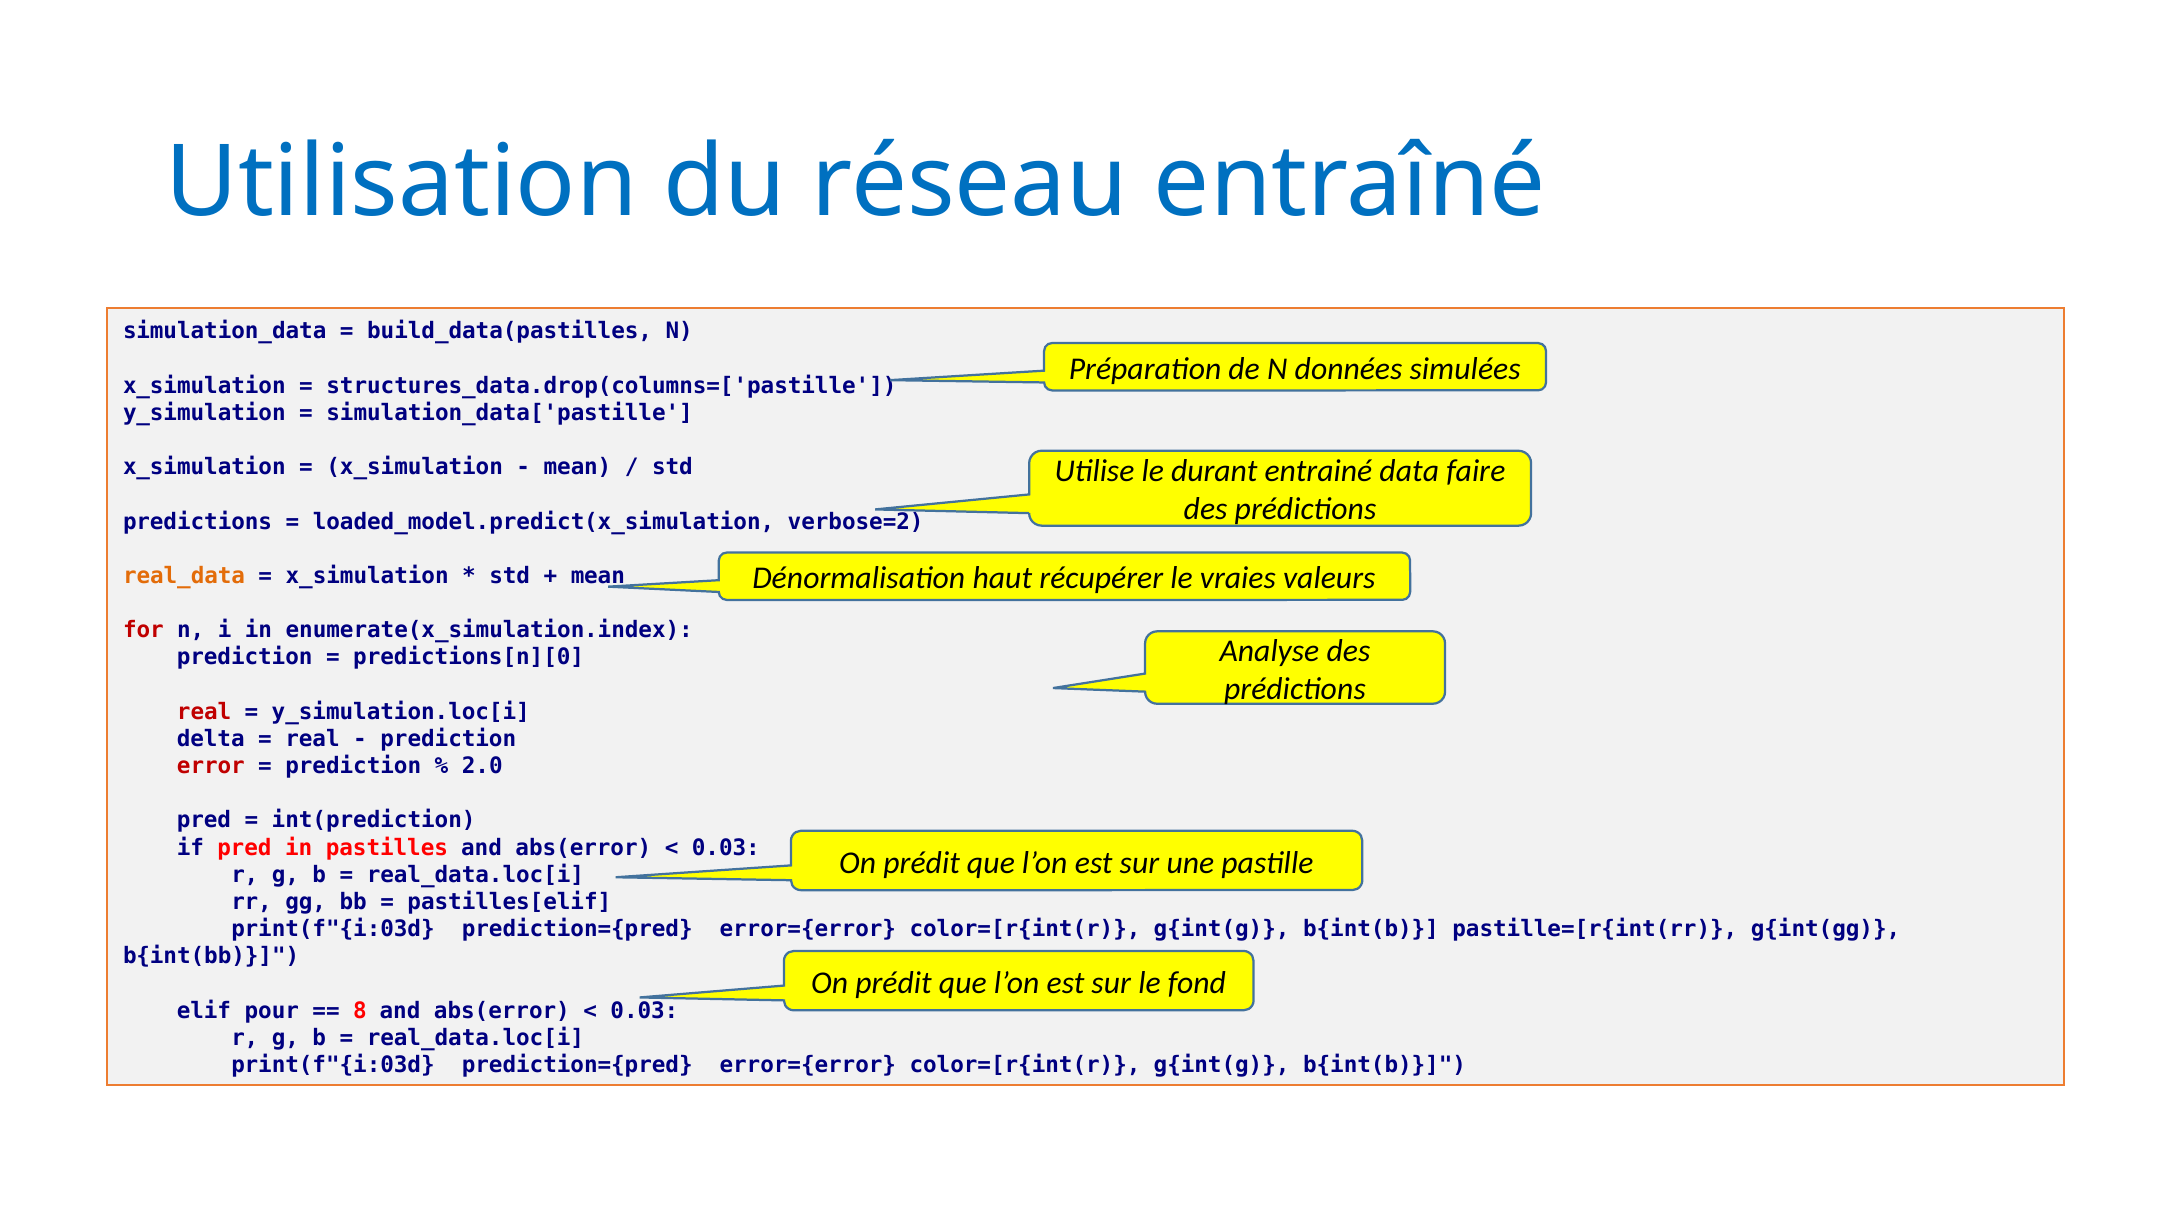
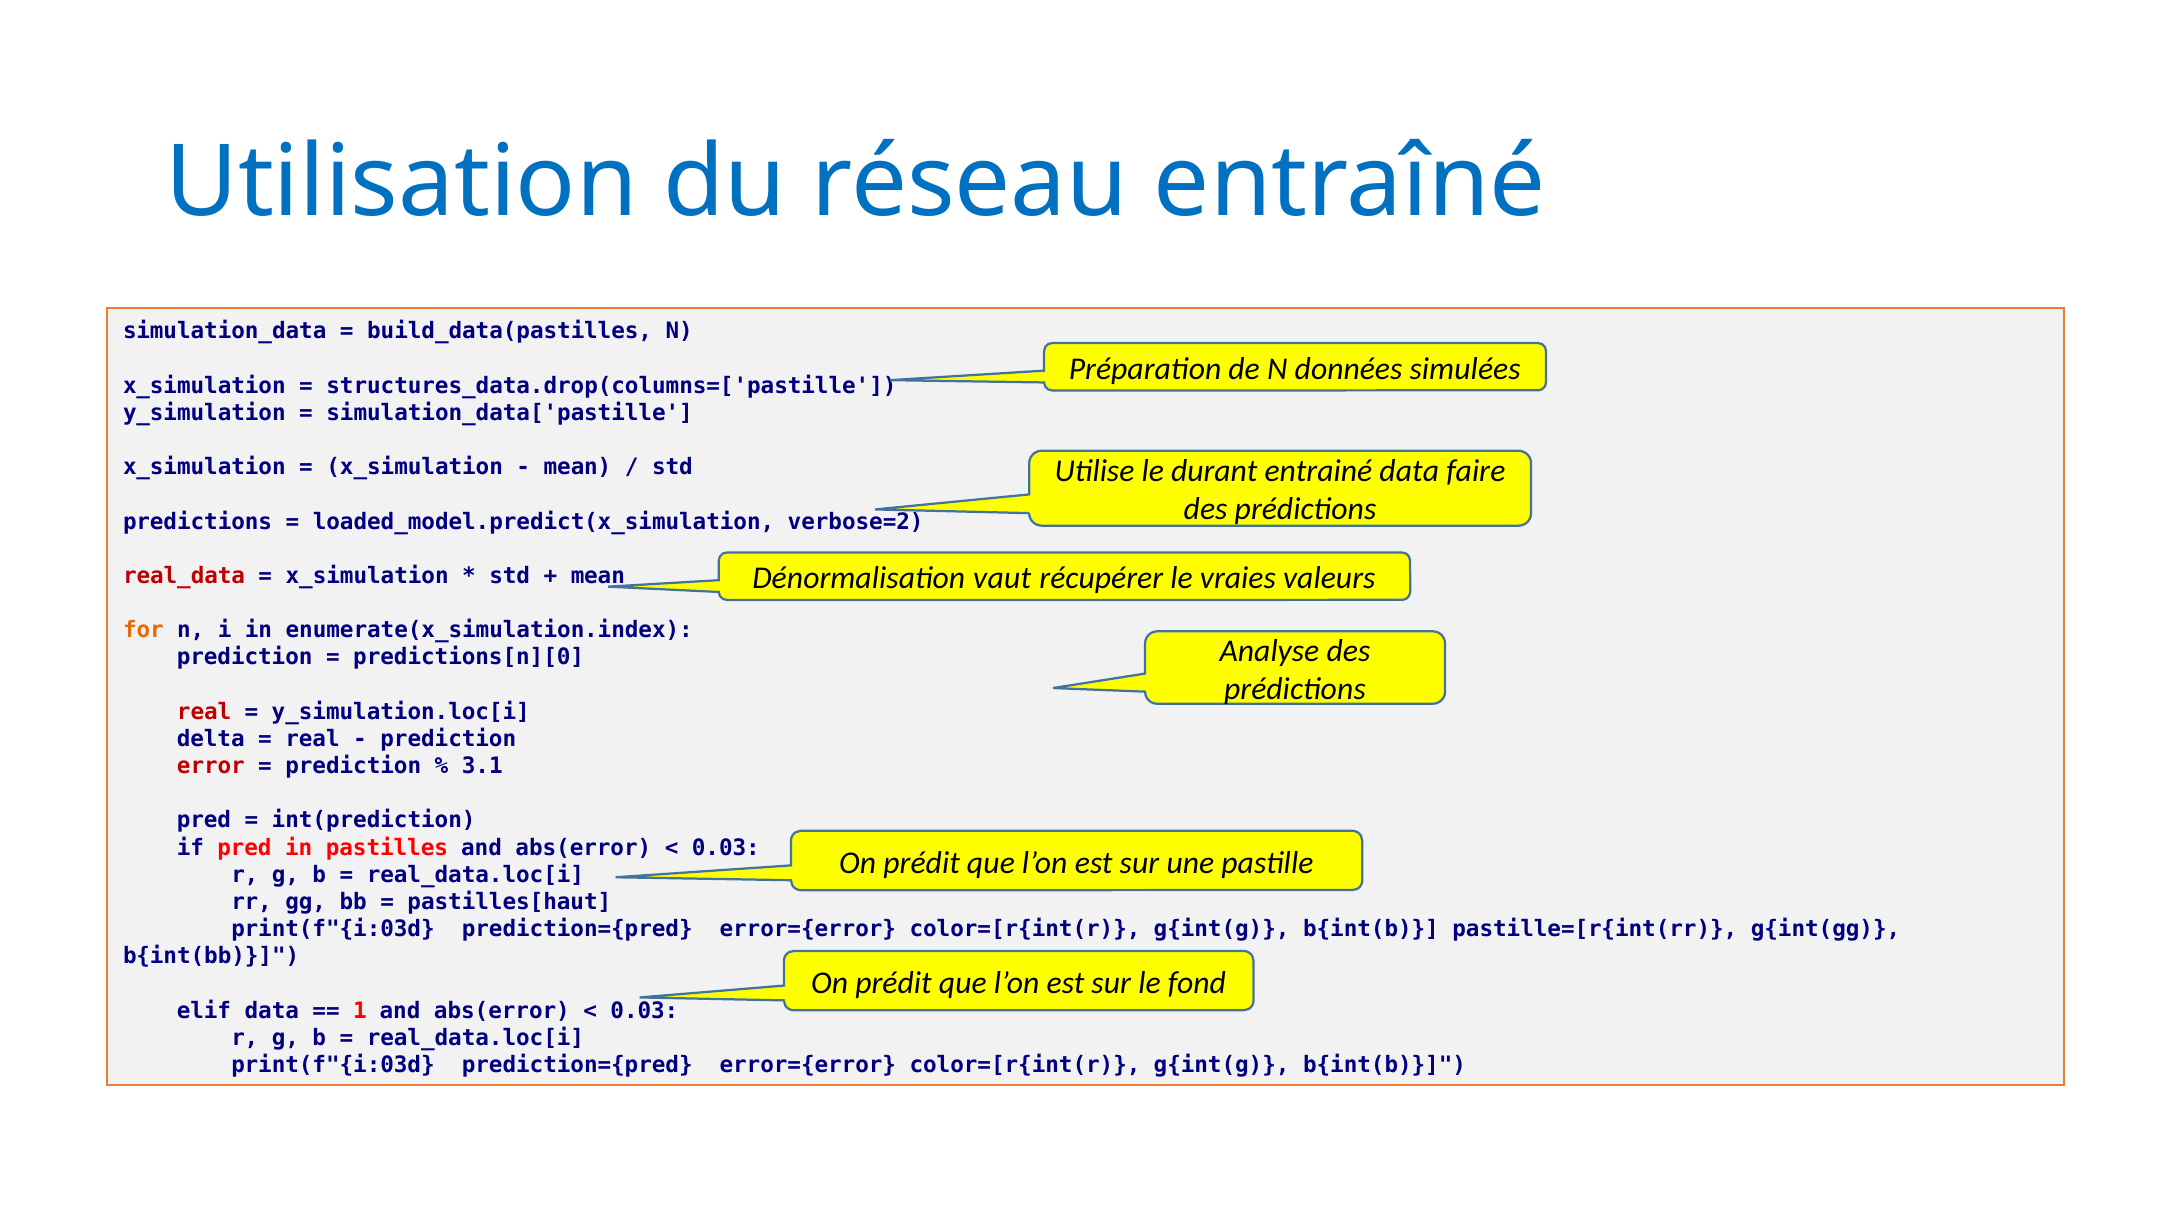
haut: haut -> vaut
real_data colour: orange -> red
for colour: red -> orange
2.0: 2.0 -> 3.1
pastilles[elif: pastilles[elif -> pastilles[haut
elif pour: pour -> data
8: 8 -> 1
